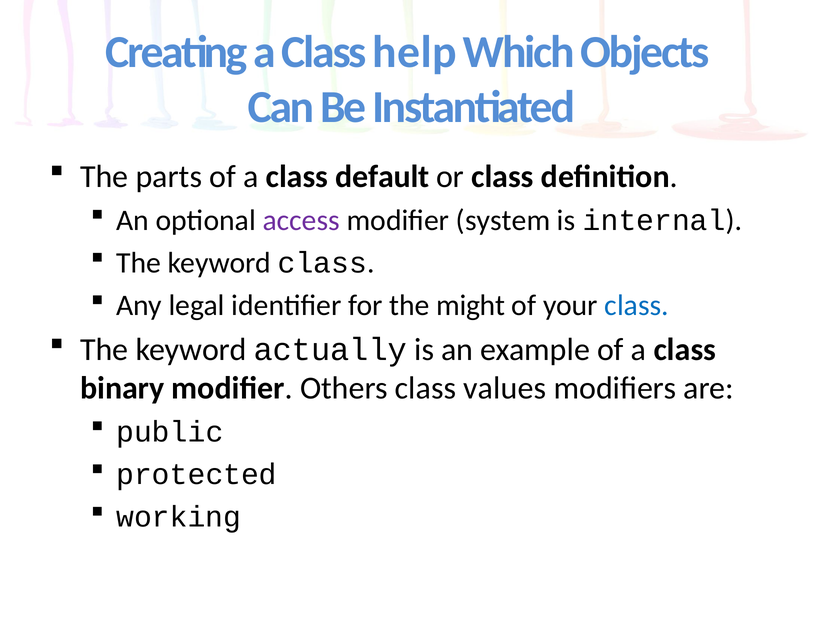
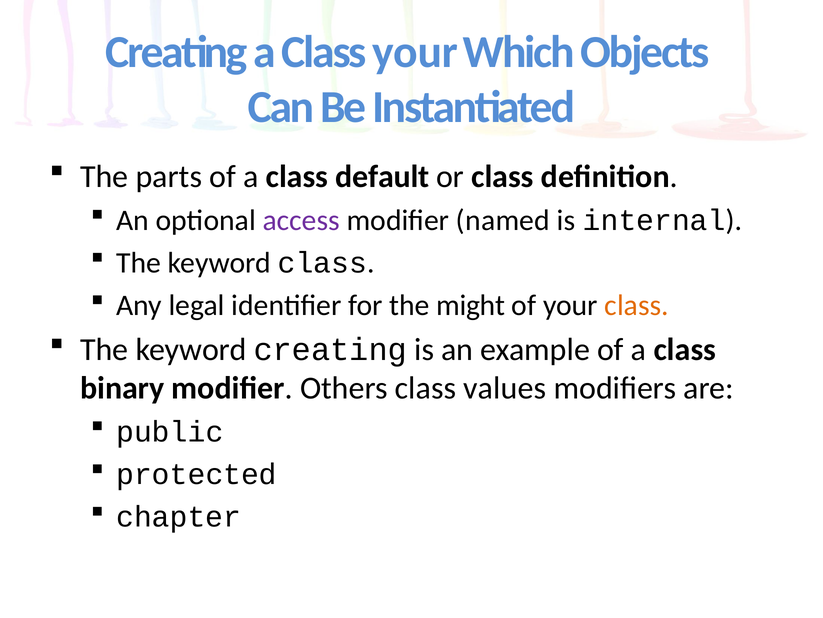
Class help: help -> your
system: system -> named
class at (637, 305) colour: blue -> orange
keyword actually: actually -> creating
working: working -> chapter
